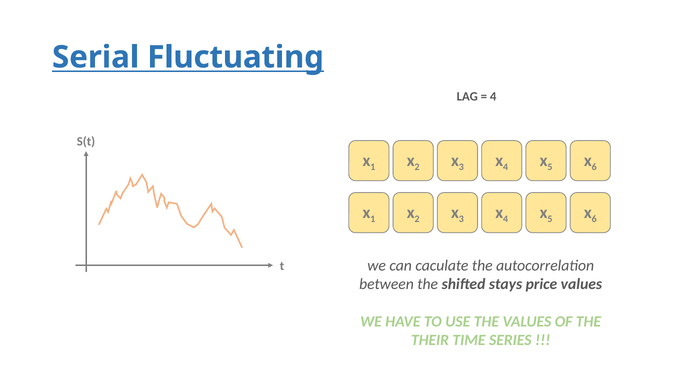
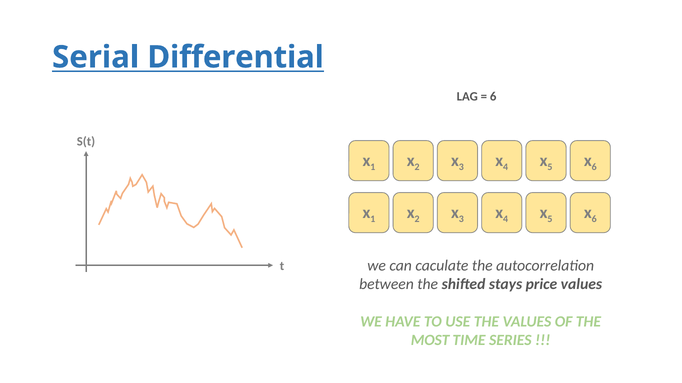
Fluctuating: Fluctuating -> Differential
4 at (493, 97): 4 -> 6
THEIR: THEIR -> MOST
